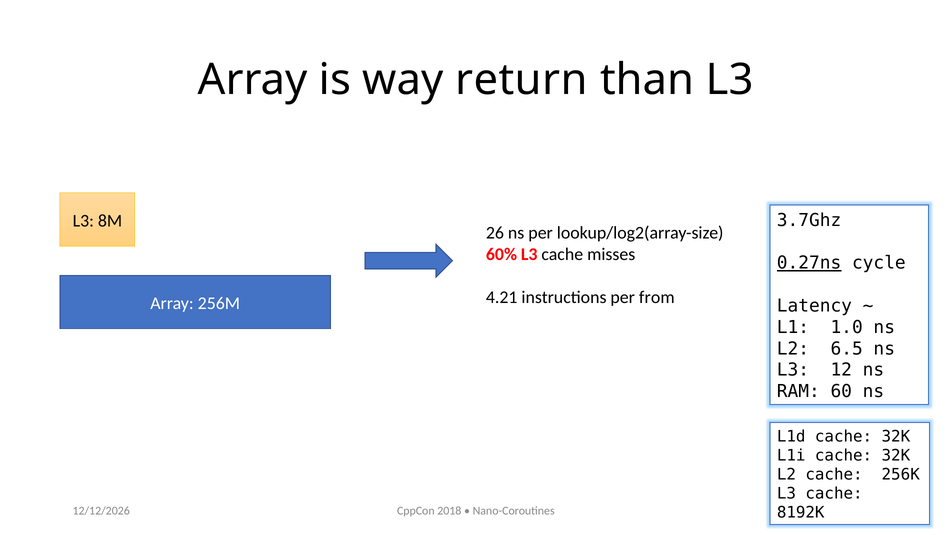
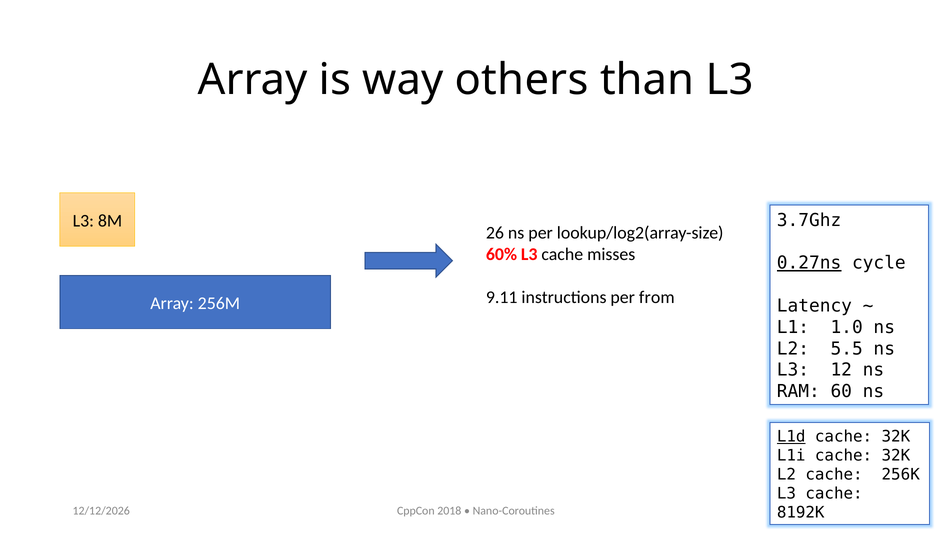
return: return -> others
4.21: 4.21 -> 9.11
6.5: 6.5 -> 5.5
L1d underline: none -> present
